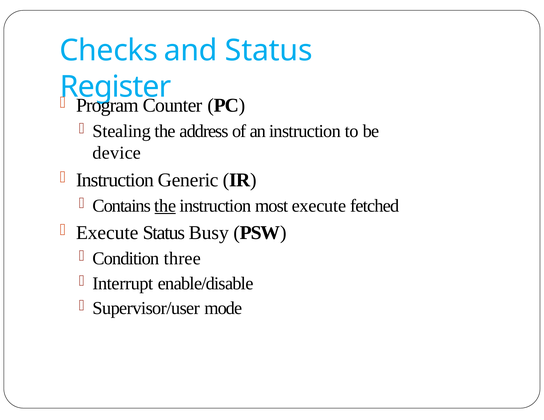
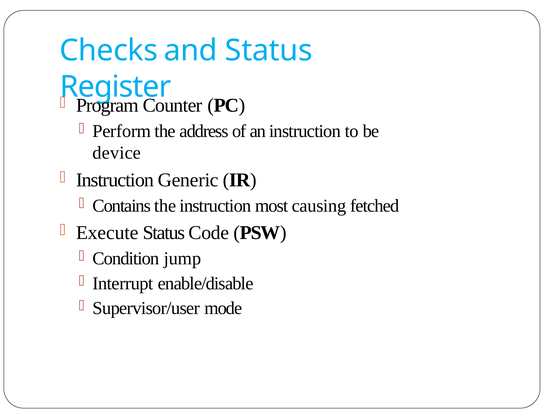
Stealing: Stealing -> Perform
the at (165, 206) underline: present -> none
most execute: execute -> causing
Busy: Busy -> Code
three: three -> jump
